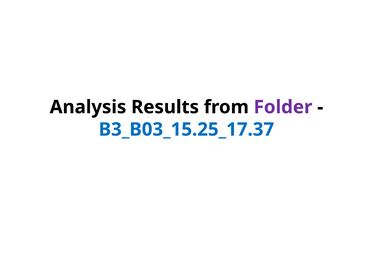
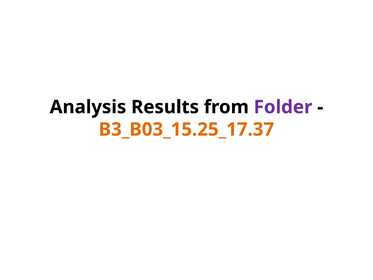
B3_B03_15.25_17.37 colour: blue -> orange
